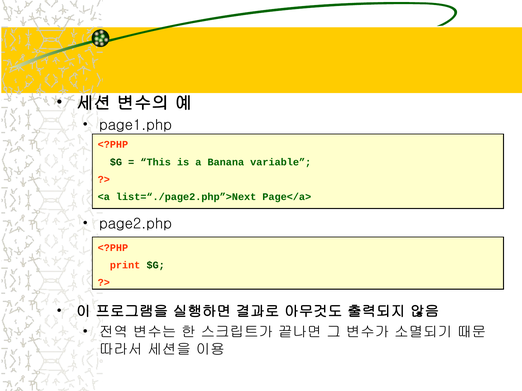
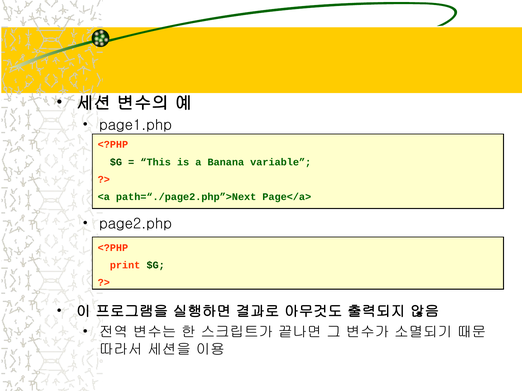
list=“./page2.php”>Next: list=“./page2.php”>Next -> path=“./page2.php”>Next
